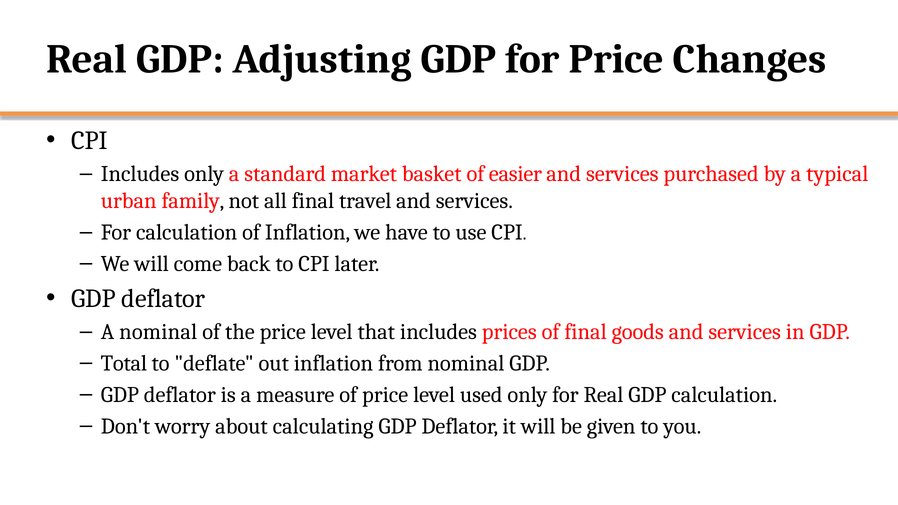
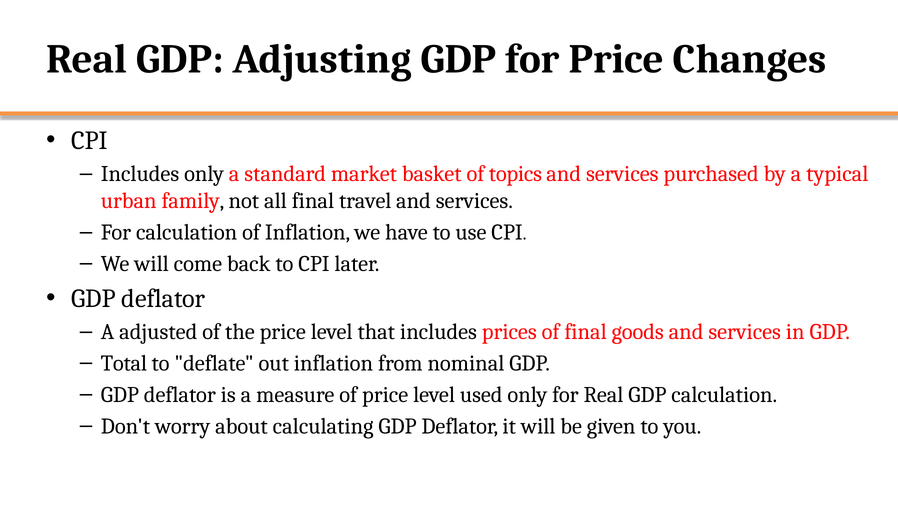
easier: easier -> topics
A nominal: nominal -> adjusted
